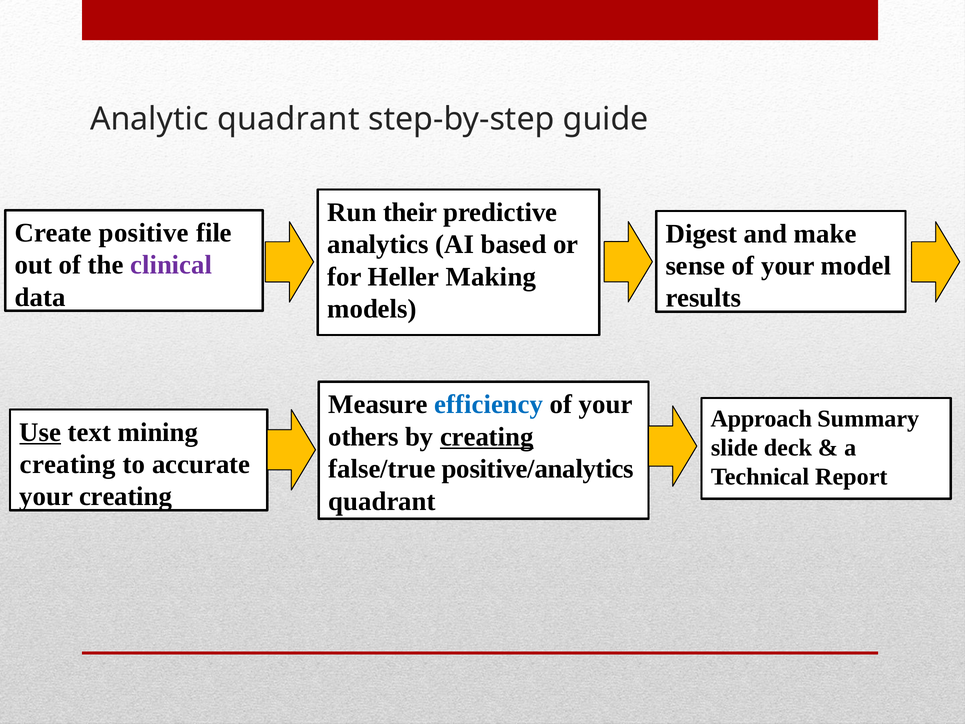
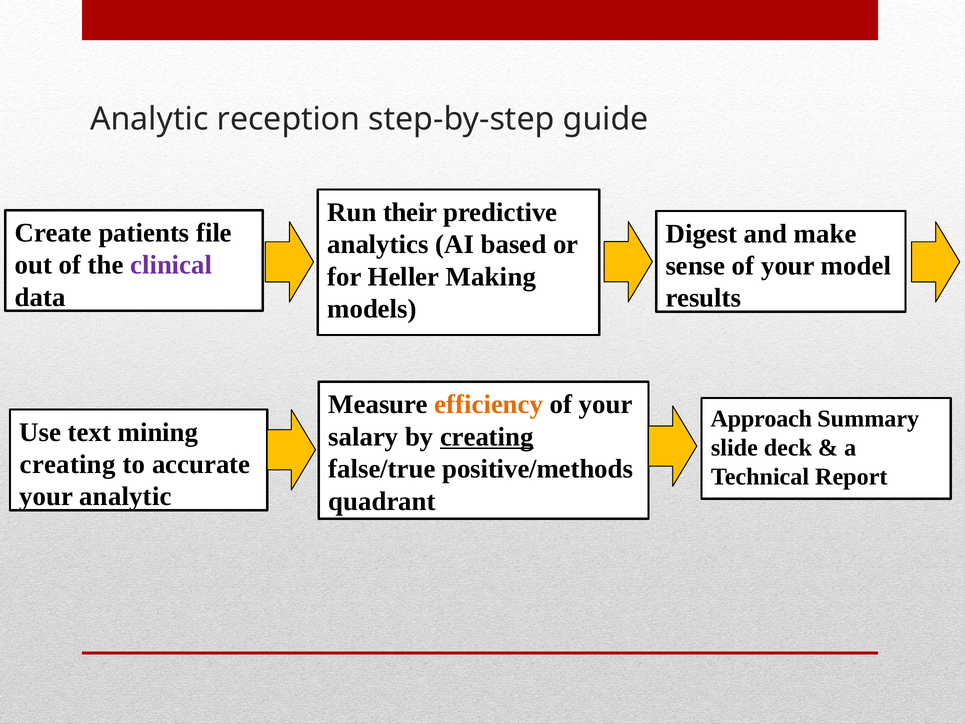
Analytic quadrant: quadrant -> reception
positive: positive -> patients
efficiency colour: blue -> orange
Use underline: present -> none
others: others -> salary
positive/analytics: positive/analytics -> positive/methods
your creating: creating -> analytic
